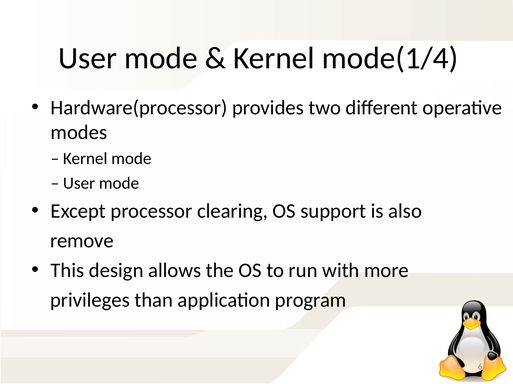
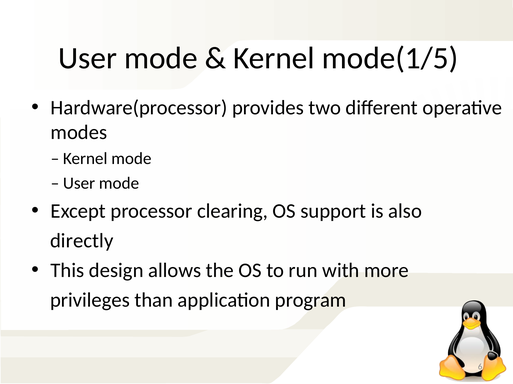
mode(1/4: mode(1/4 -> mode(1/5
remove: remove -> directly
